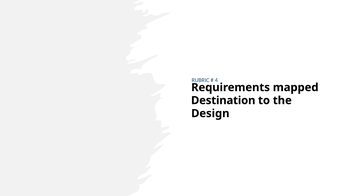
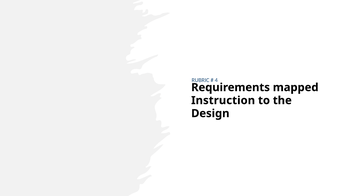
Destination: Destination -> Instruction
